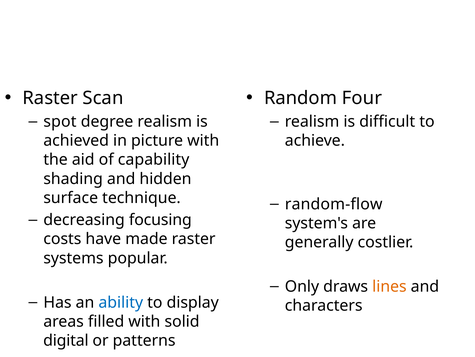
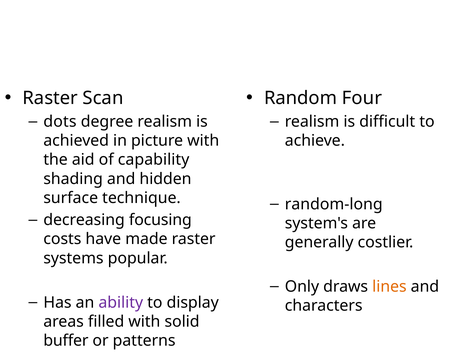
spot: spot -> dots
random-flow: random-flow -> random-long
ability colour: blue -> purple
digital: digital -> buffer
